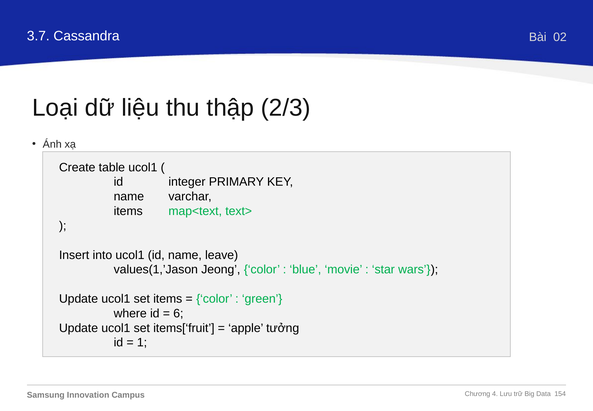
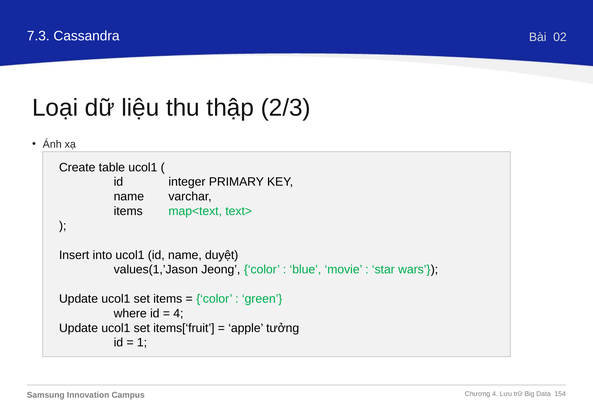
3.7: 3.7 -> 7.3
leave: leave -> duyệt
6 at (178, 313): 6 -> 4
